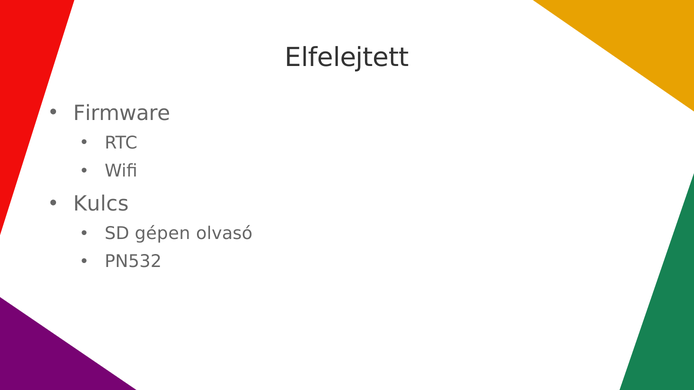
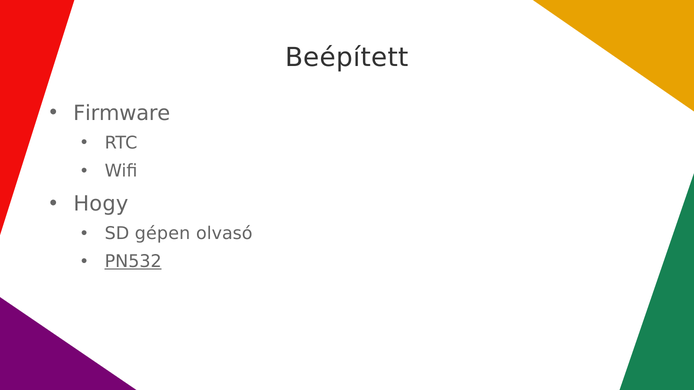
Elfelejtett: Elfelejtett -> Beépített
Kulcs: Kulcs -> Hogy
PN532 underline: none -> present
